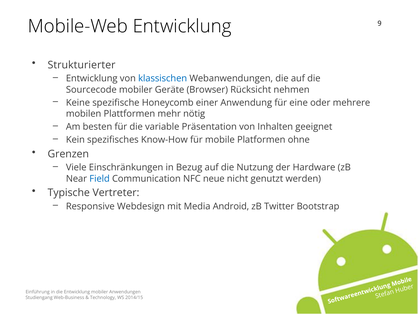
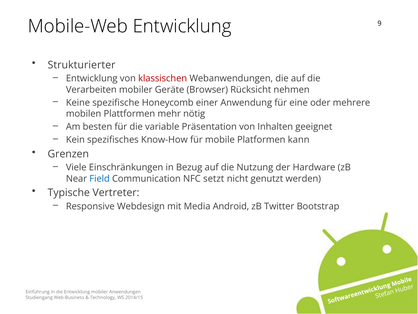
klassischen colour: blue -> red
Sourcecode: Sourcecode -> Verarbeiten
ohne: ohne -> kann
neue: neue -> setzt
